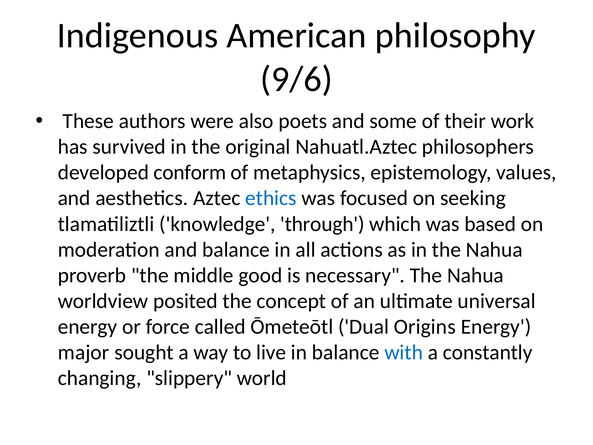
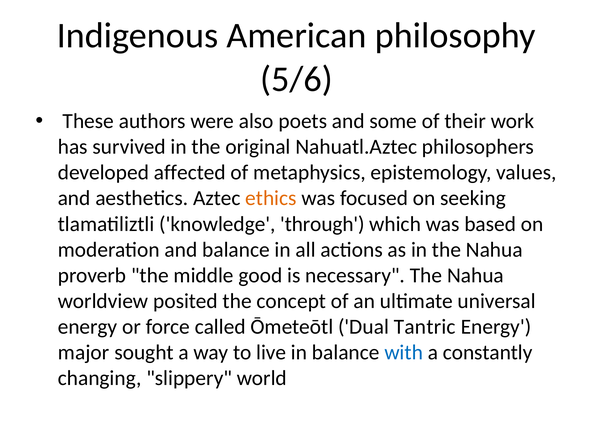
9/6: 9/6 -> 5/6
conform: conform -> affected
ethics colour: blue -> orange
Origins: Origins -> Tantric
